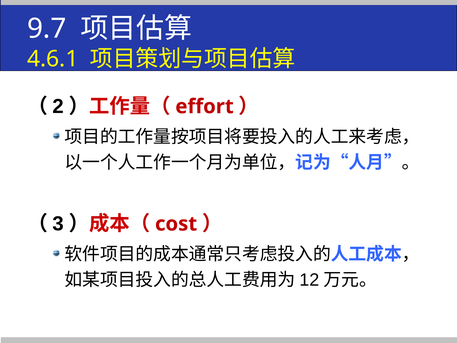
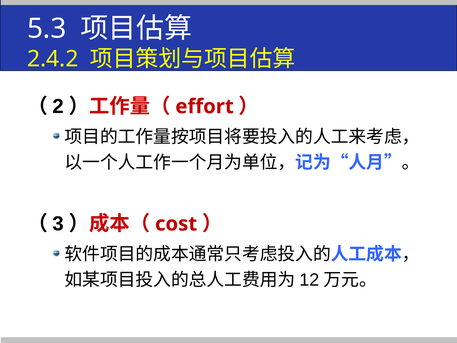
9.7: 9.7 -> 5.3
4.6.1: 4.6.1 -> 2.4.2
